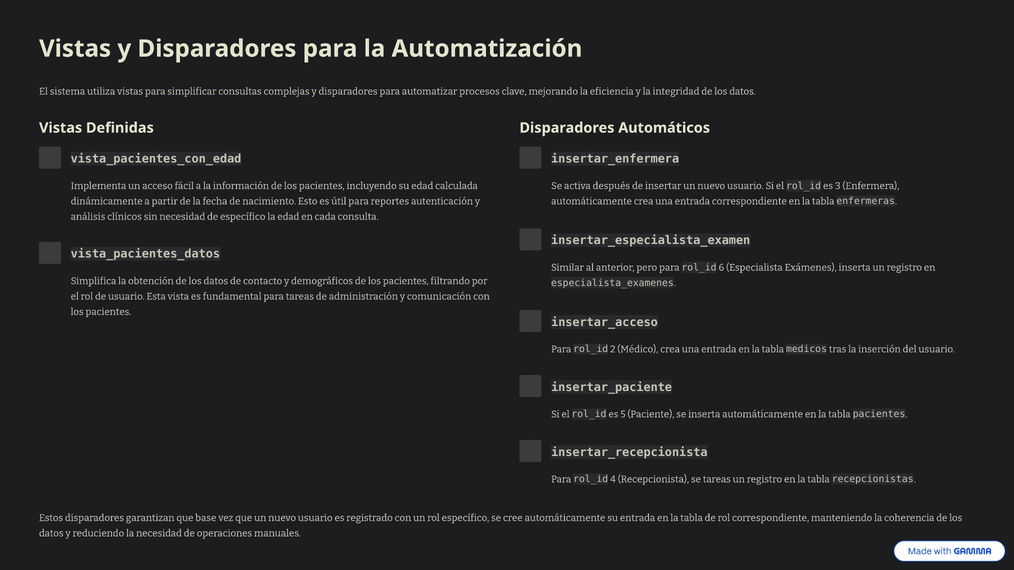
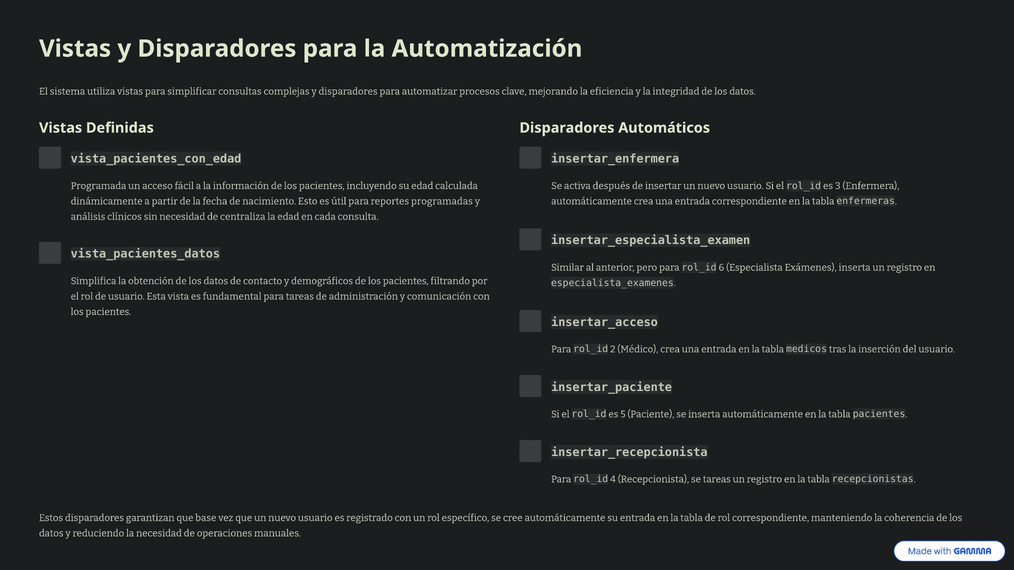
Implementa: Implementa -> Programada
autenticación: autenticación -> programadas
de específico: específico -> centraliza
